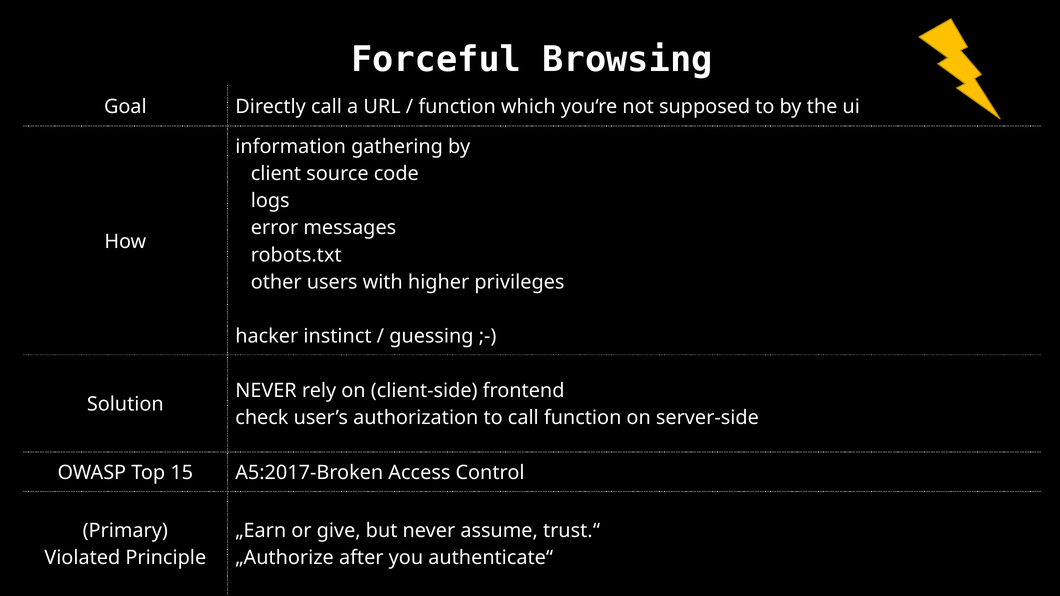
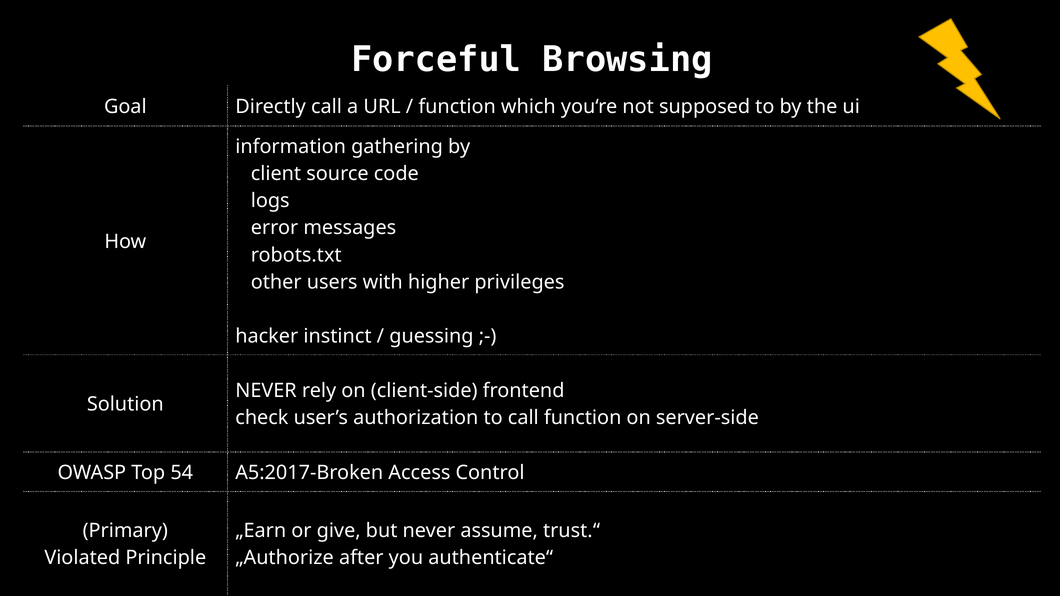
15: 15 -> 54
